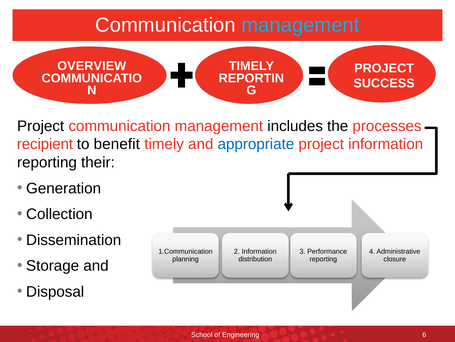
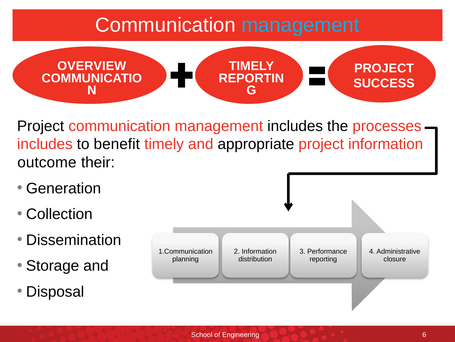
recipient at (45, 144): recipient -> includes
appropriate colour: blue -> black
reporting at (47, 162): reporting -> outcome
